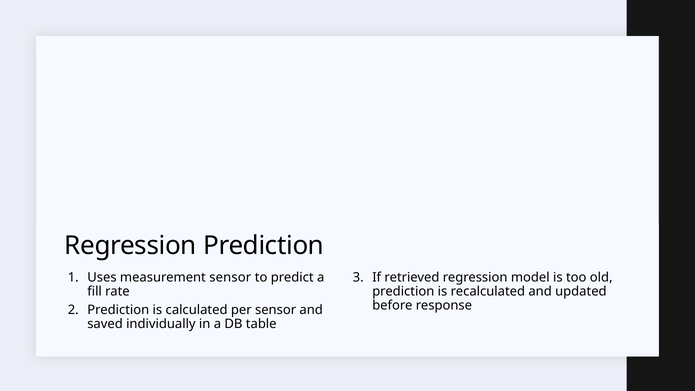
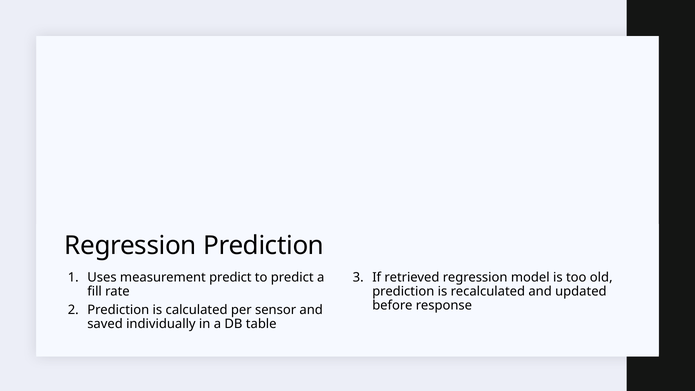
measurement sensor: sensor -> predict
